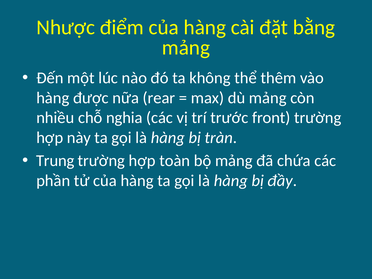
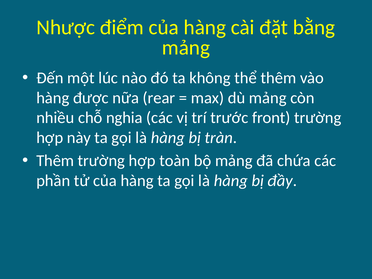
Trung at (55, 161): Trung -> Thêm
